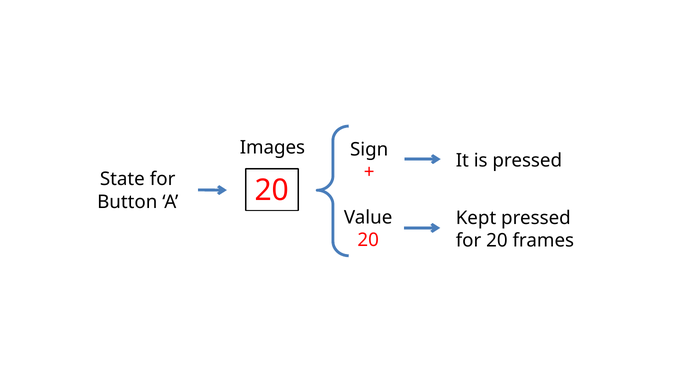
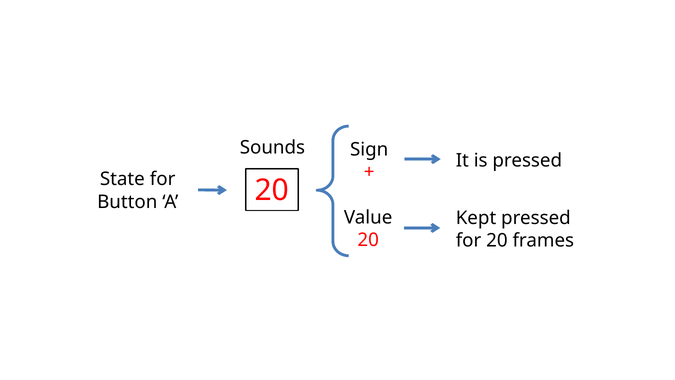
Images: Images -> Sounds
